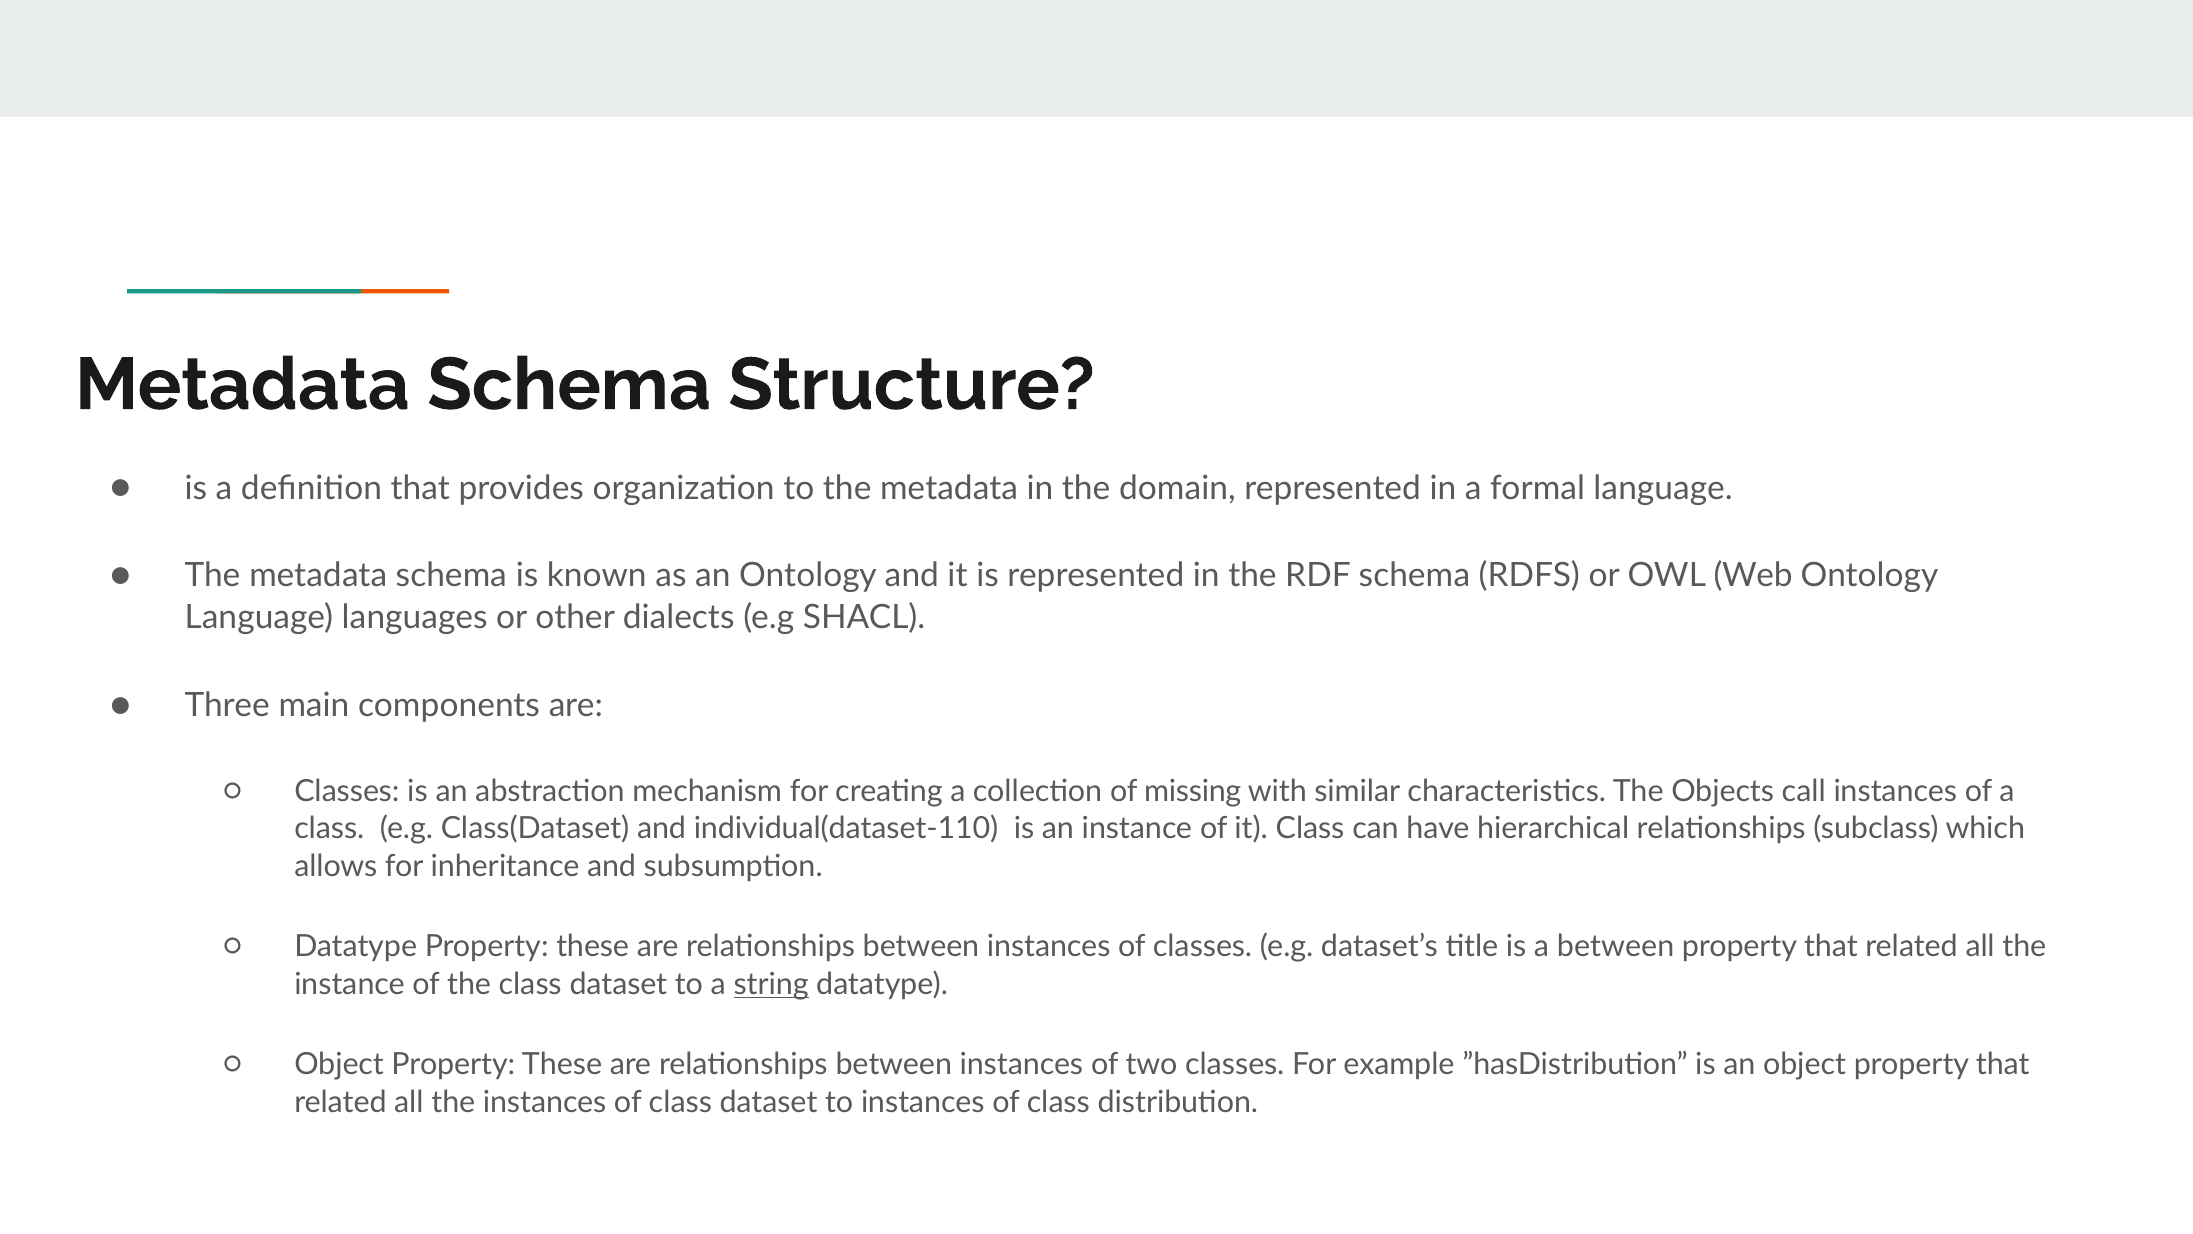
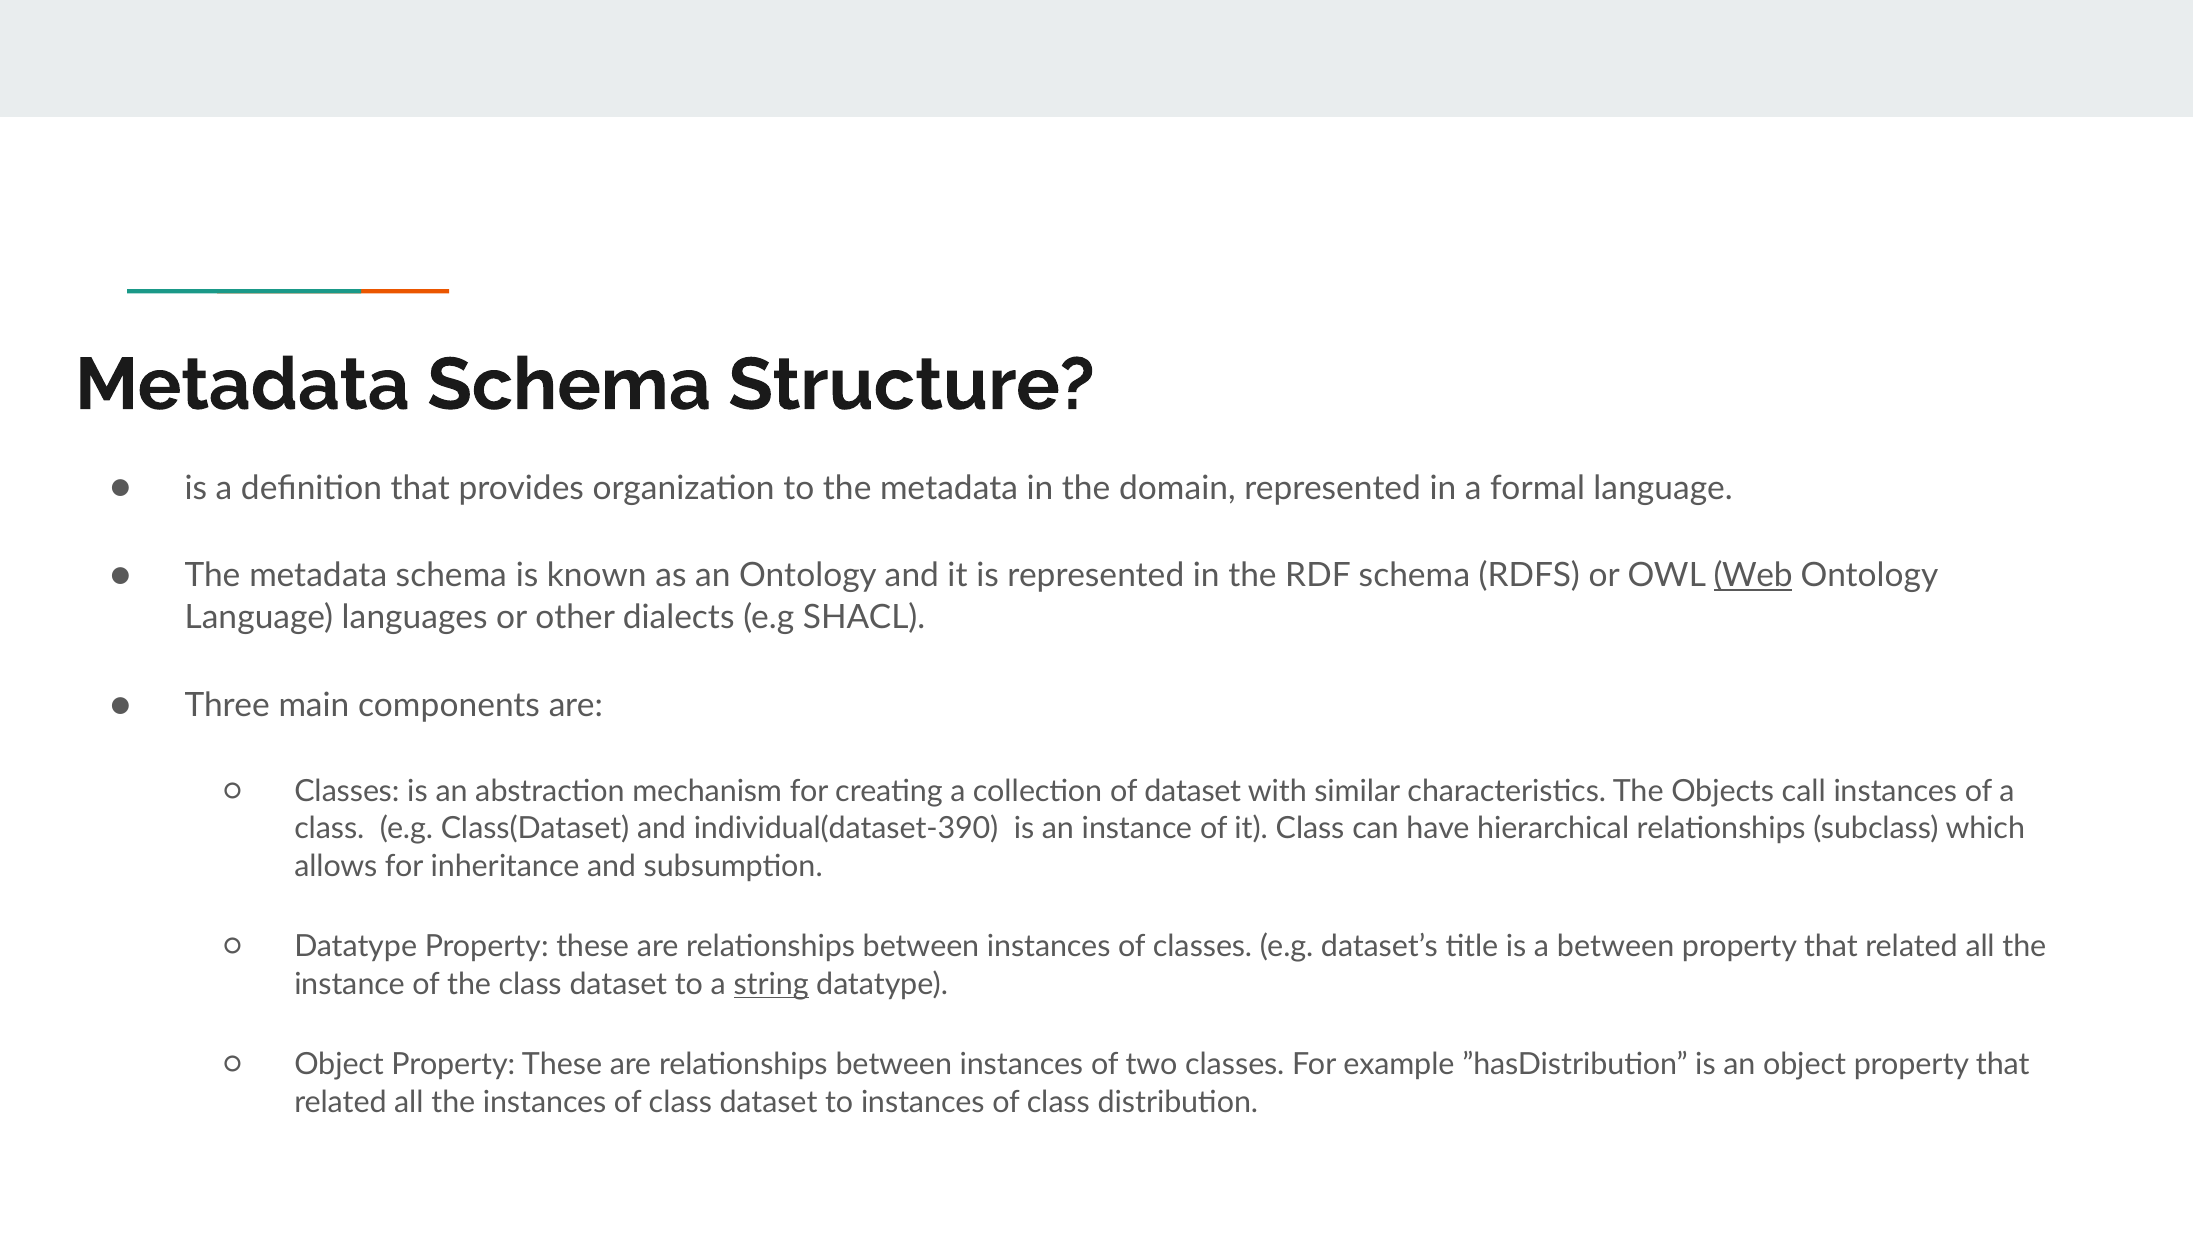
Web underline: none -> present
of missing: missing -> dataset
individual(dataset-110: individual(dataset-110 -> individual(dataset-390
